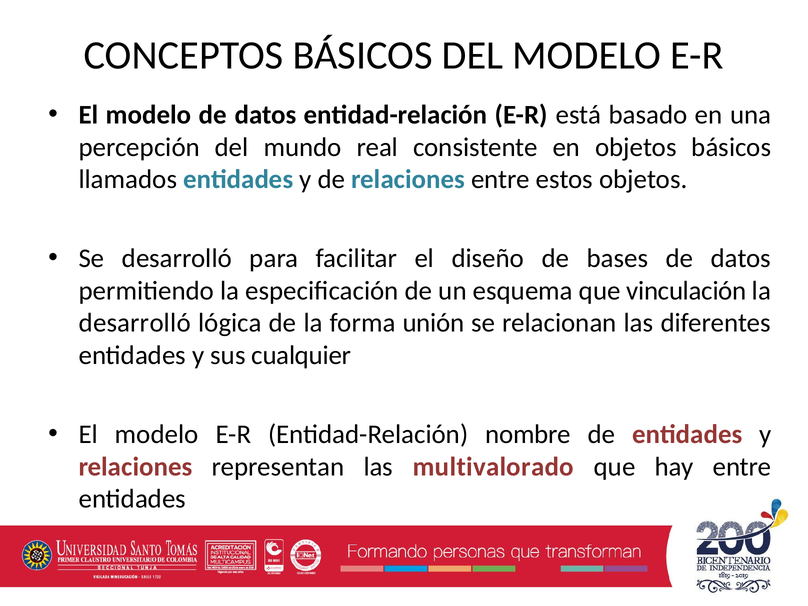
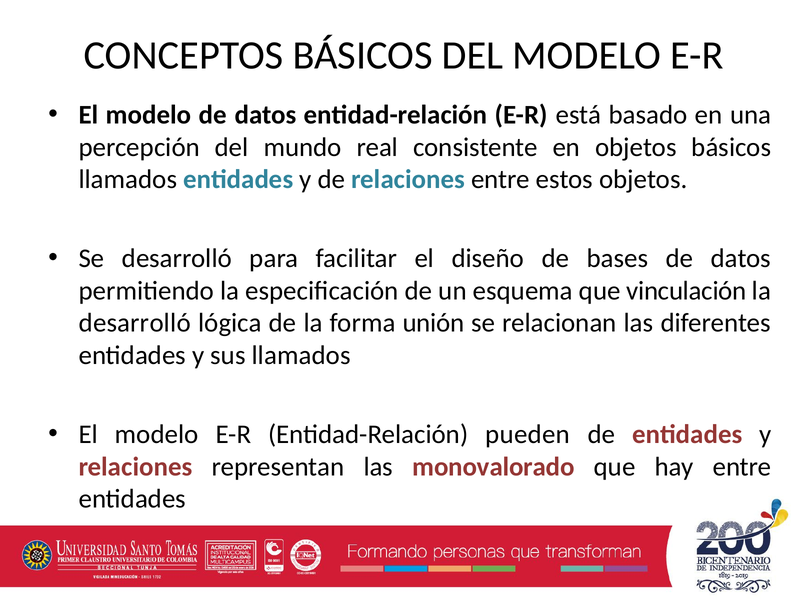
sus cualquier: cualquier -> llamados
nombre: nombre -> pueden
multivalorado: multivalorado -> monovalorado
